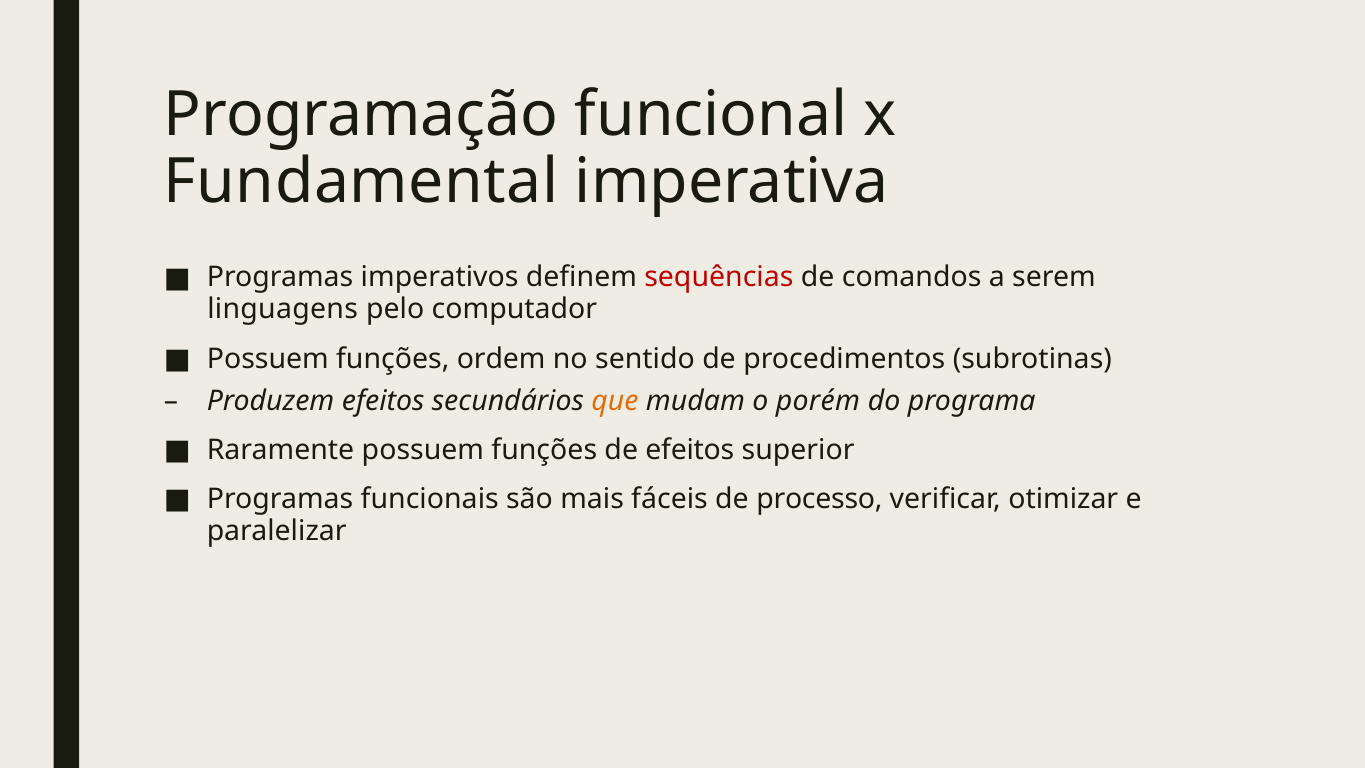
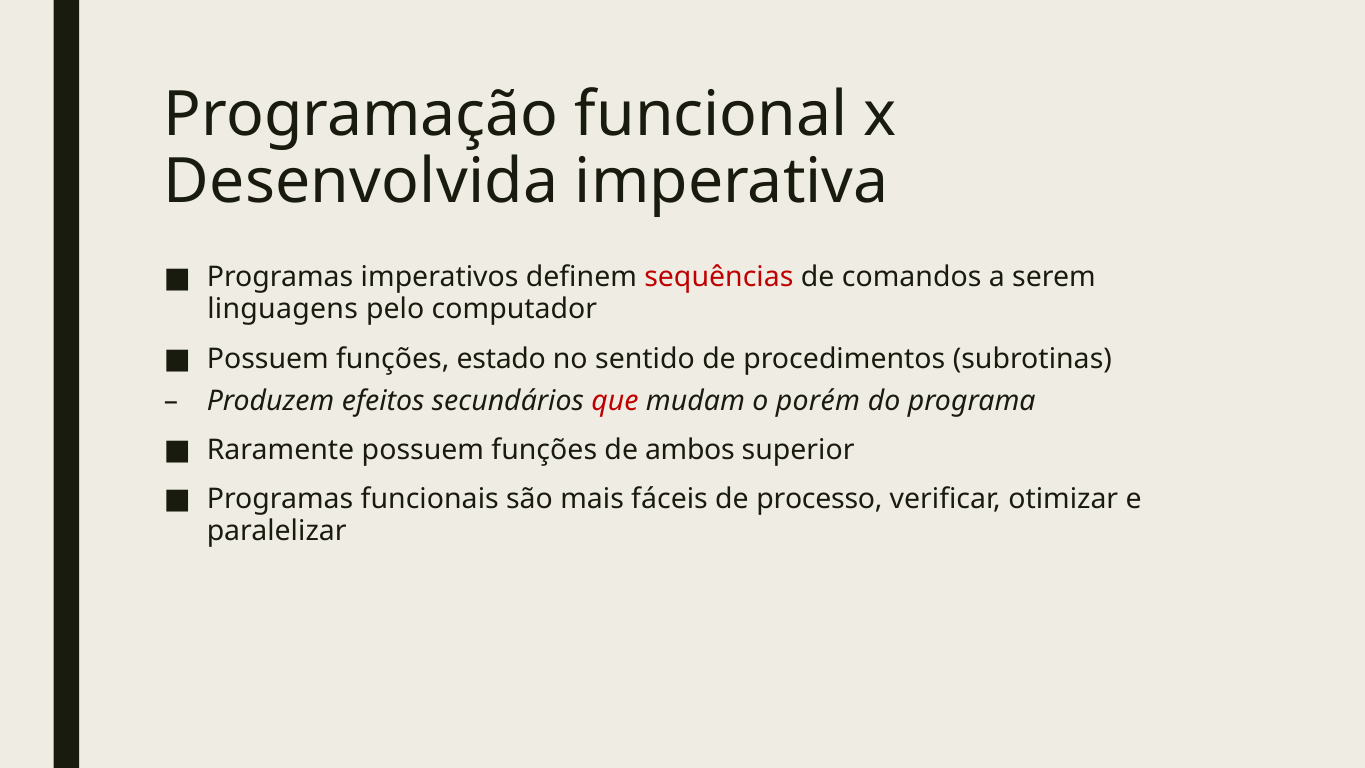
Fundamental: Fundamental -> Desenvolvida
ordem: ordem -> estado
que colour: orange -> red
de efeitos: efeitos -> ambos
